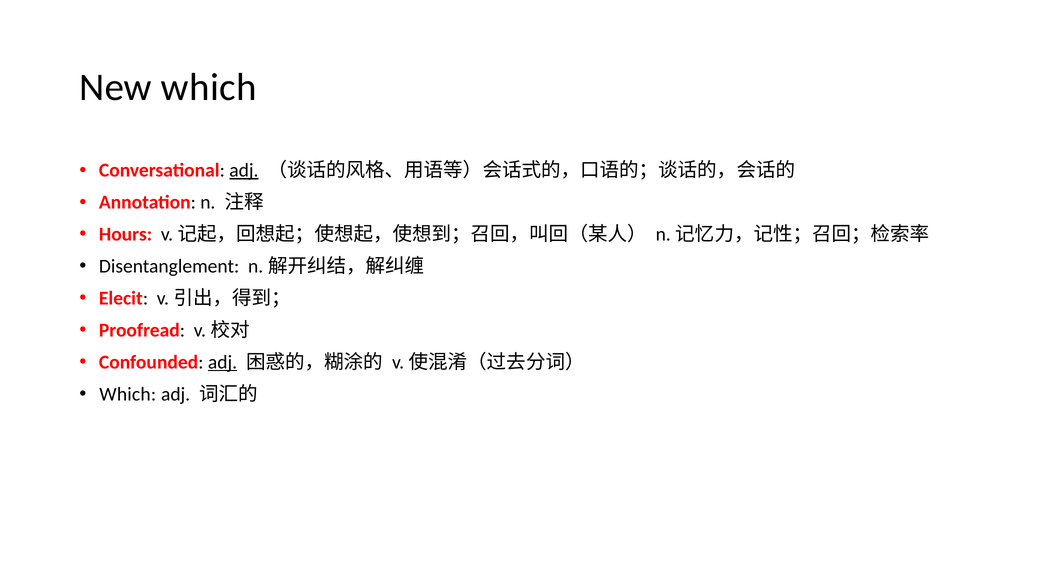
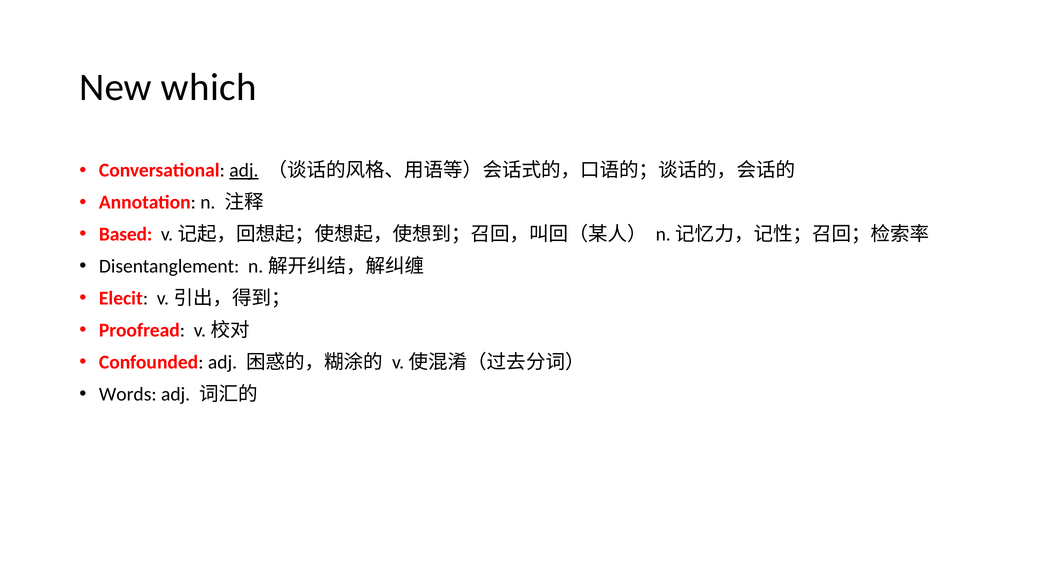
Hours: Hours -> Based
adj at (223, 362) underline: present -> none
Which at (128, 394): Which -> Words
